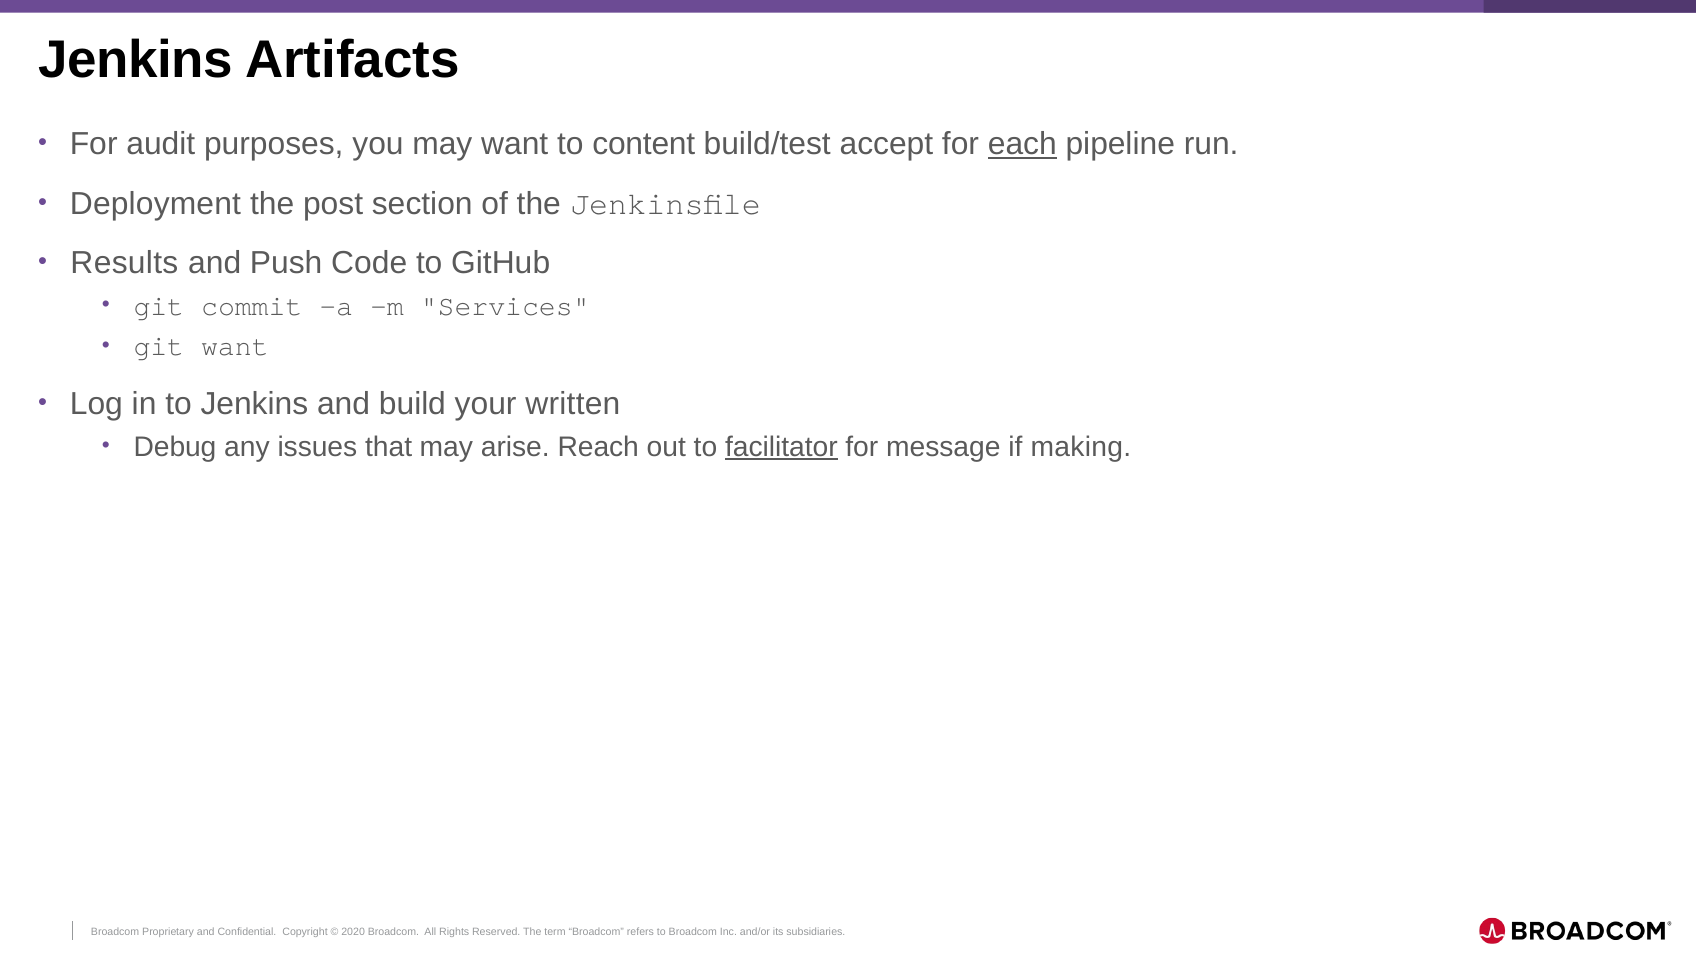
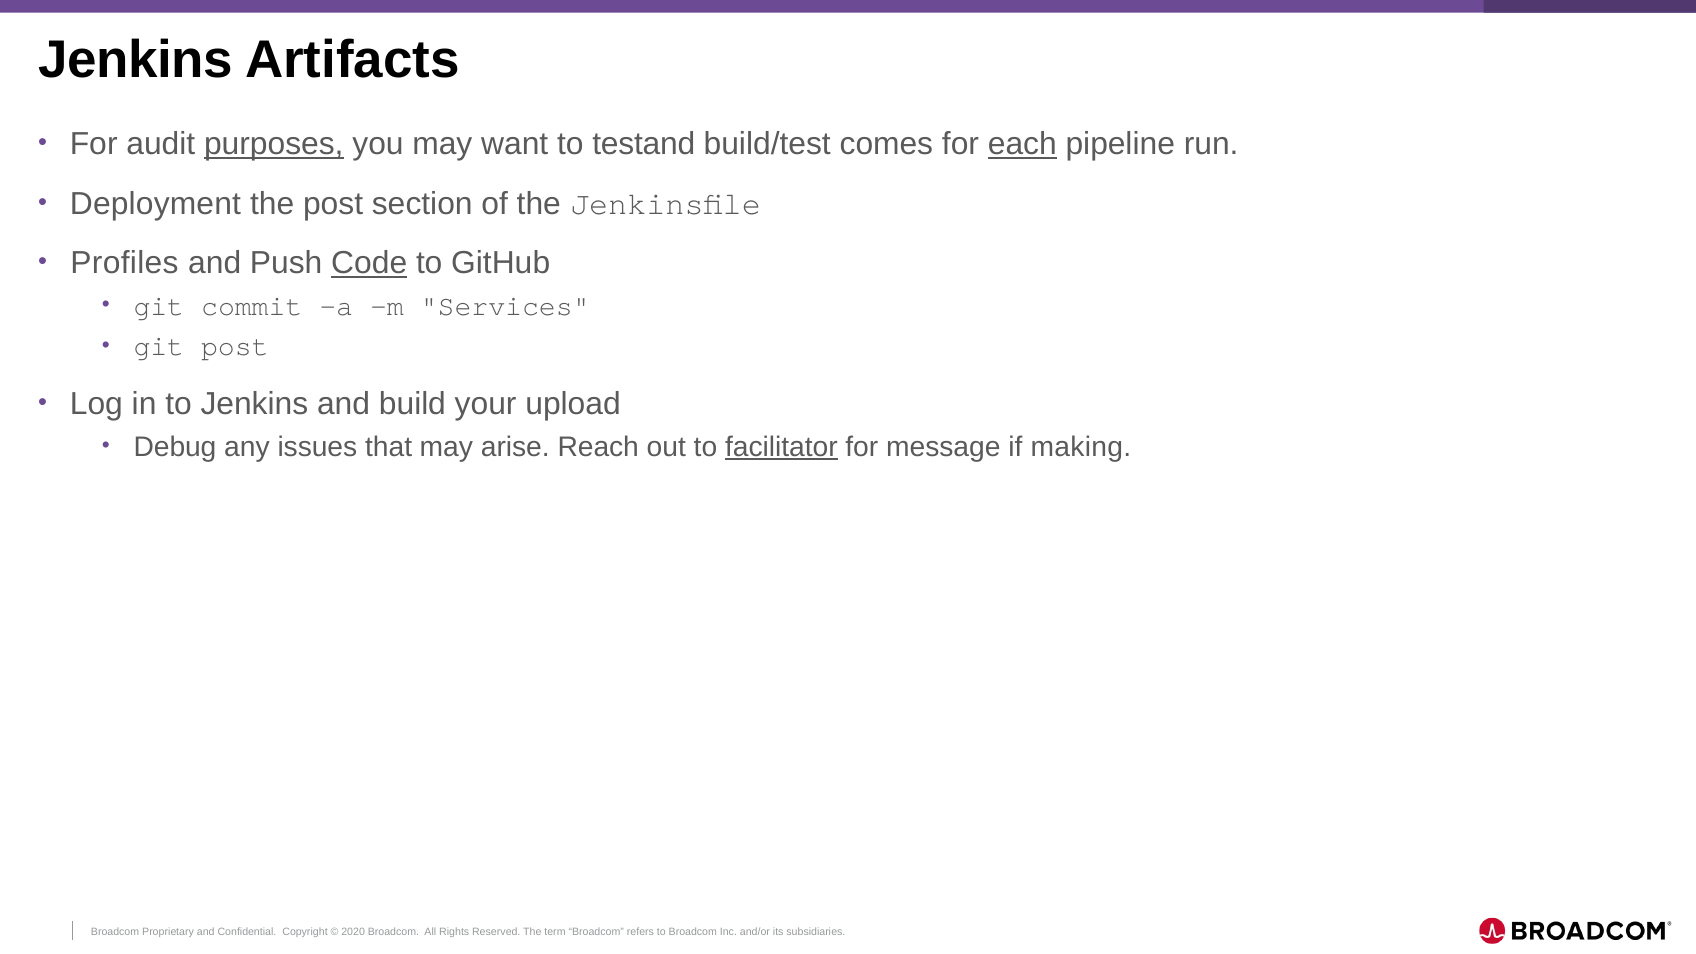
purposes underline: none -> present
content: content -> testand
accept: accept -> comes
Results: Results -> Profiles
Code underline: none -> present
git want: want -> post
written: written -> upload
